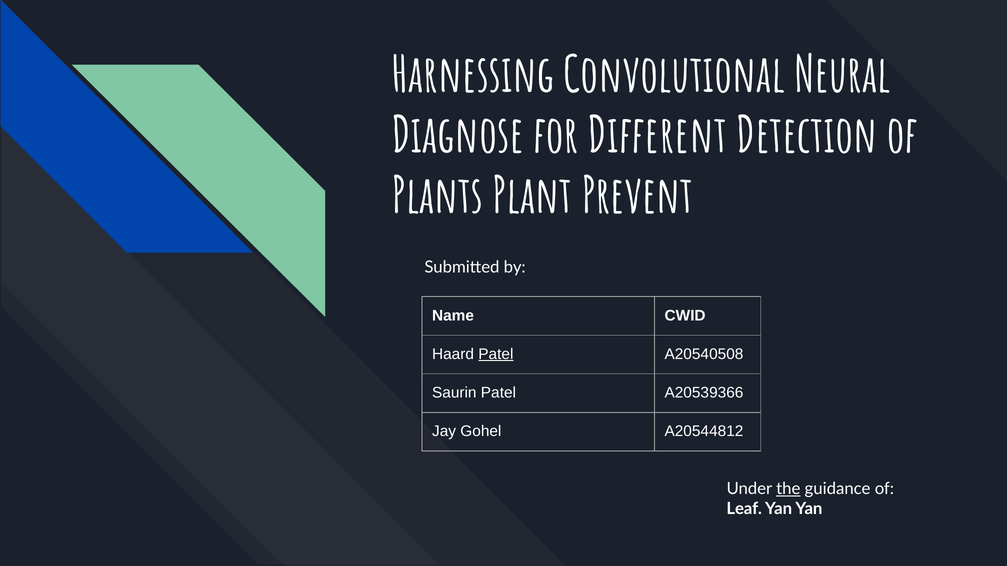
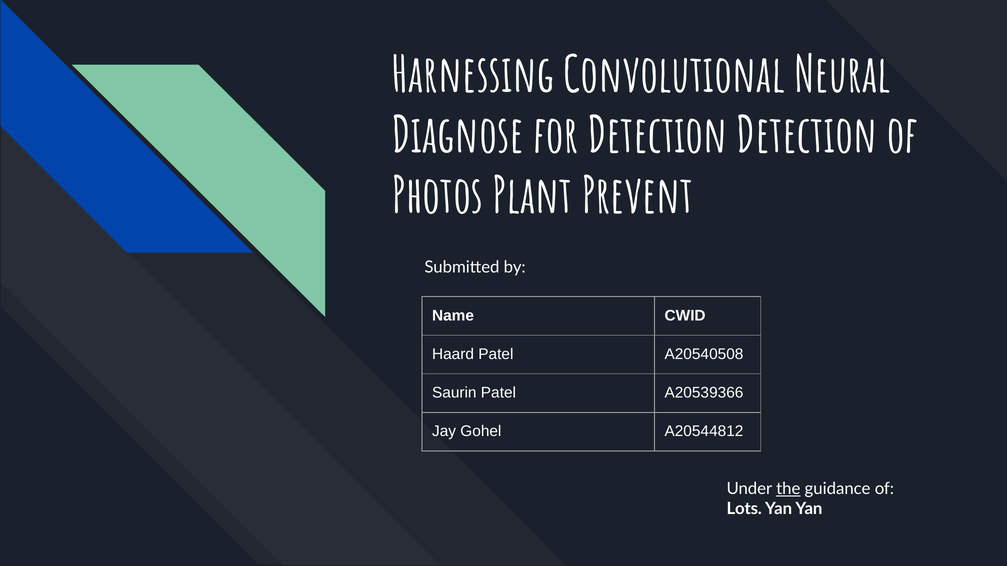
for Different: Different -> Detection
Plants: Plants -> Photos
Patel at (496, 354) underline: present -> none
Leaf: Leaf -> Lots
